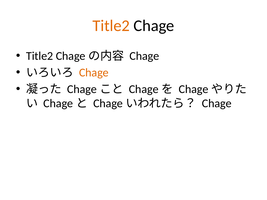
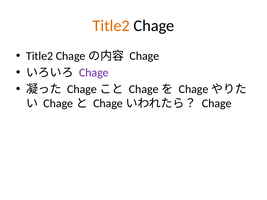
Chage at (94, 73) colour: orange -> purple
